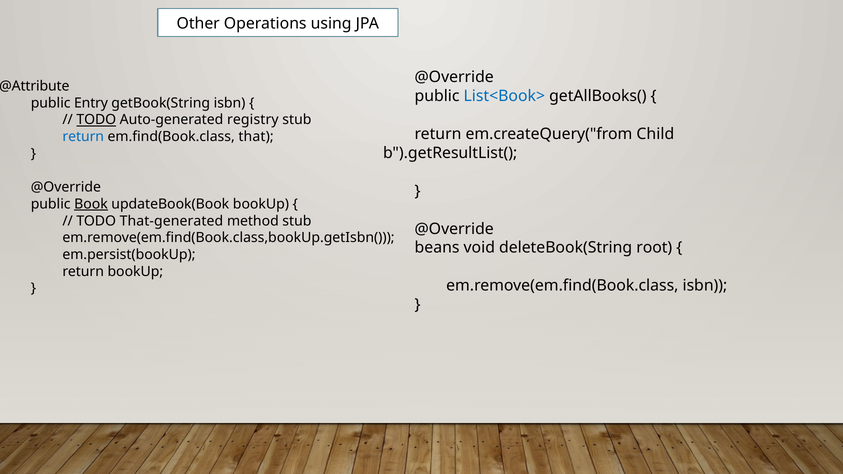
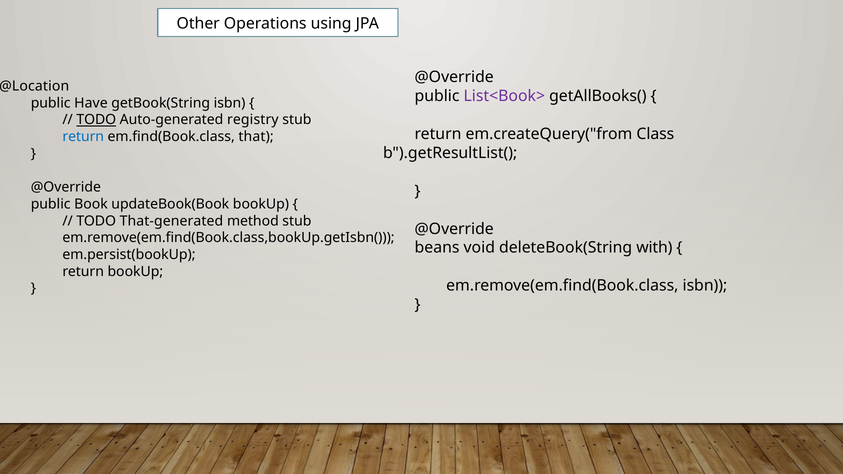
@Attribute: @Attribute -> @Location
List<Book> colour: blue -> purple
Entry: Entry -> Have
Child: Child -> Class
Book underline: present -> none
root: root -> with
